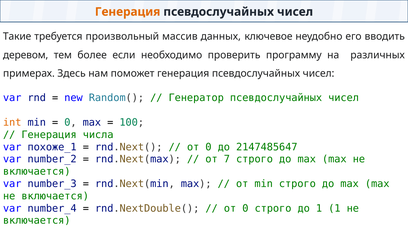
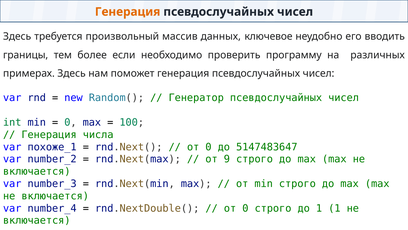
Такие at (17, 37): Такие -> Здесь
деревом: деревом -> границы
int colour: orange -> green
2147485647: 2147485647 -> 5147483647
7: 7 -> 9
